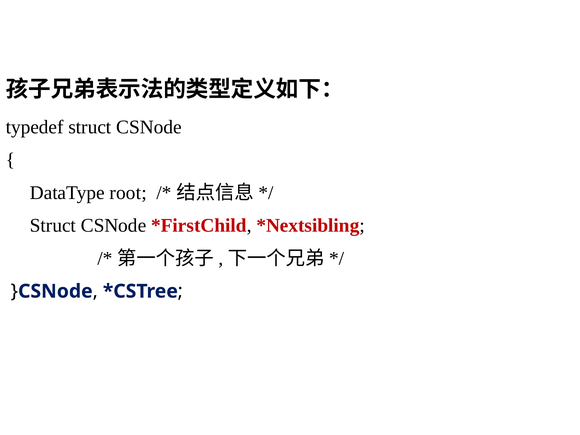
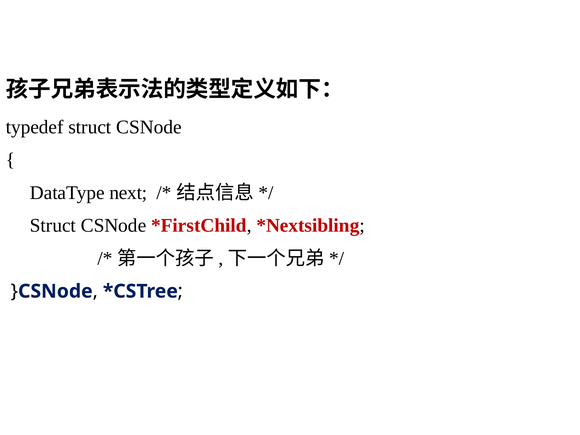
root: root -> next
